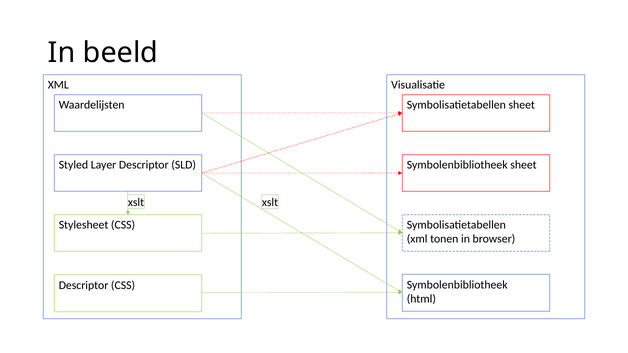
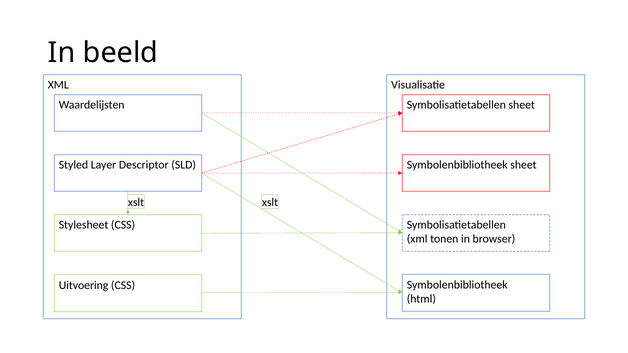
Descriptor at (84, 285): Descriptor -> Uitvoering
